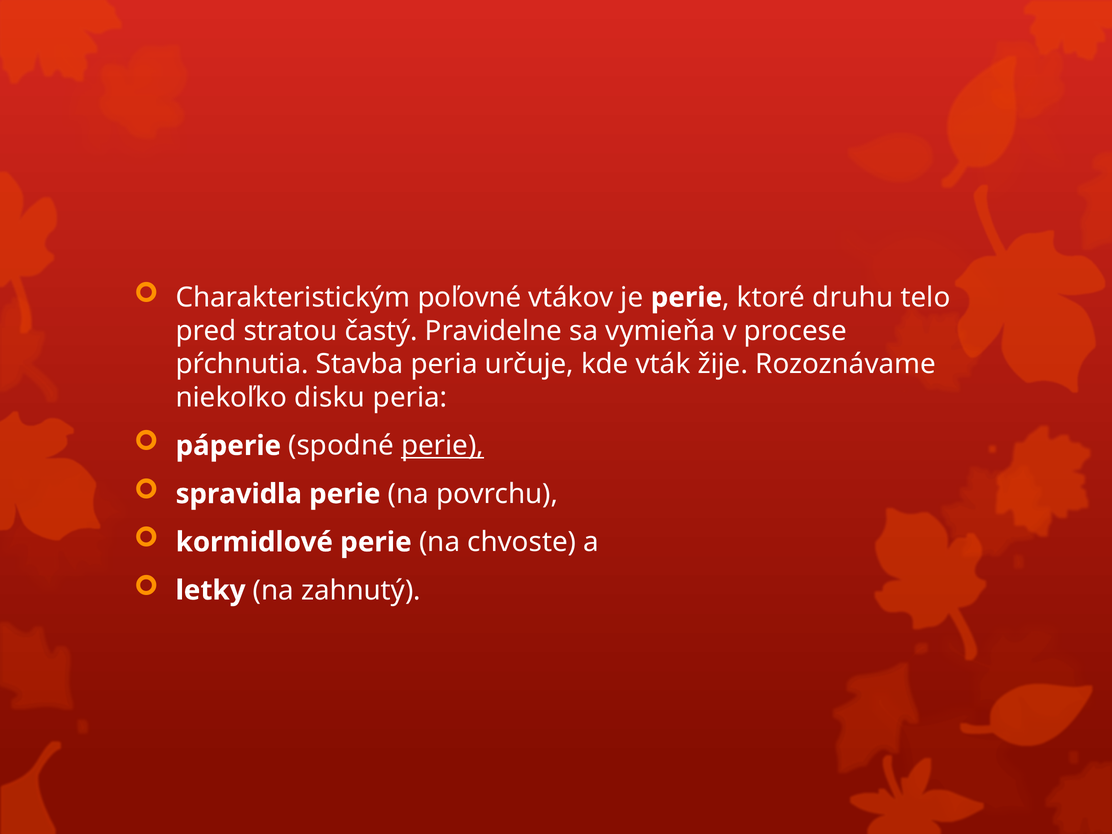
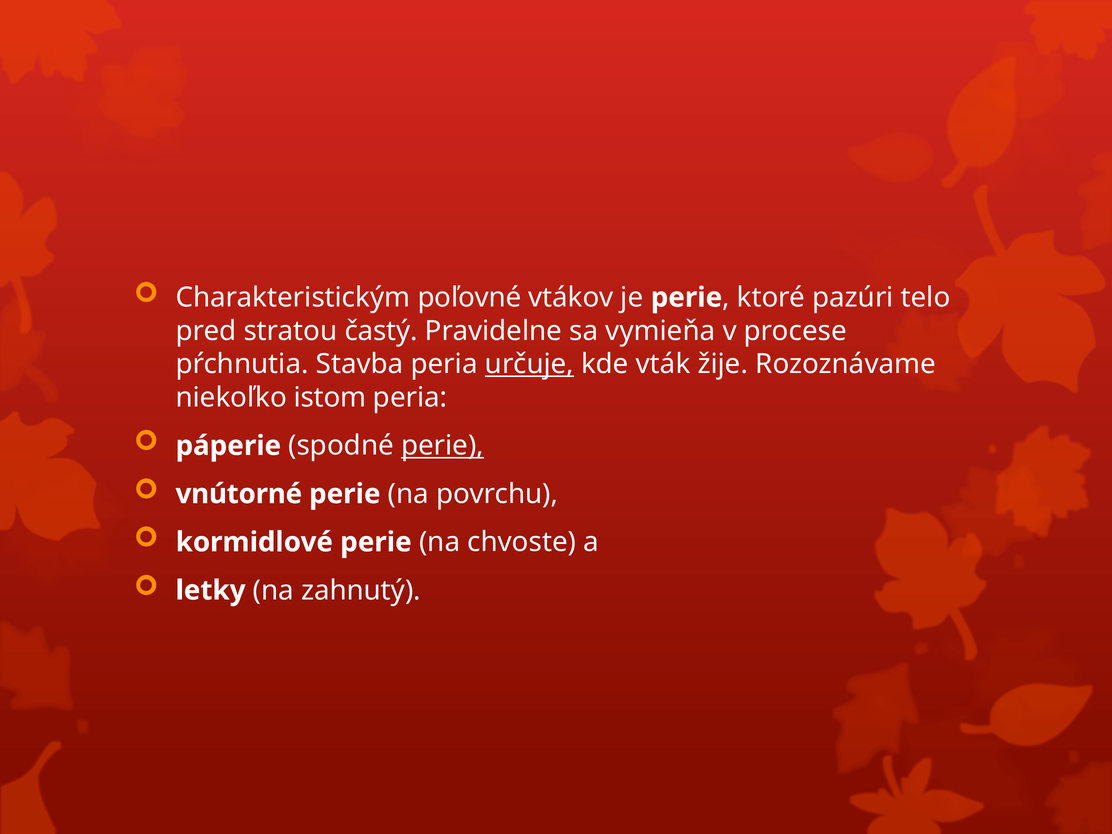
druhu: druhu -> pazúri
určuje underline: none -> present
disku: disku -> istom
spravidla: spravidla -> vnútorné
